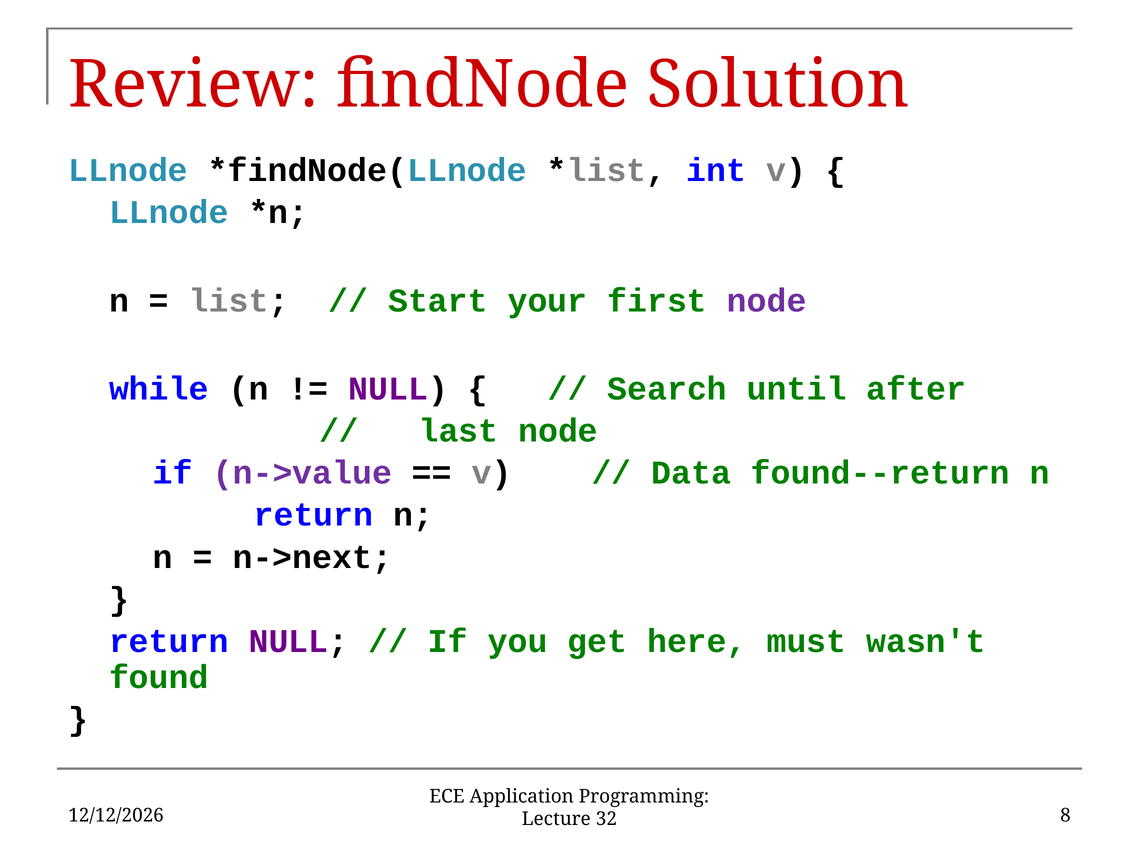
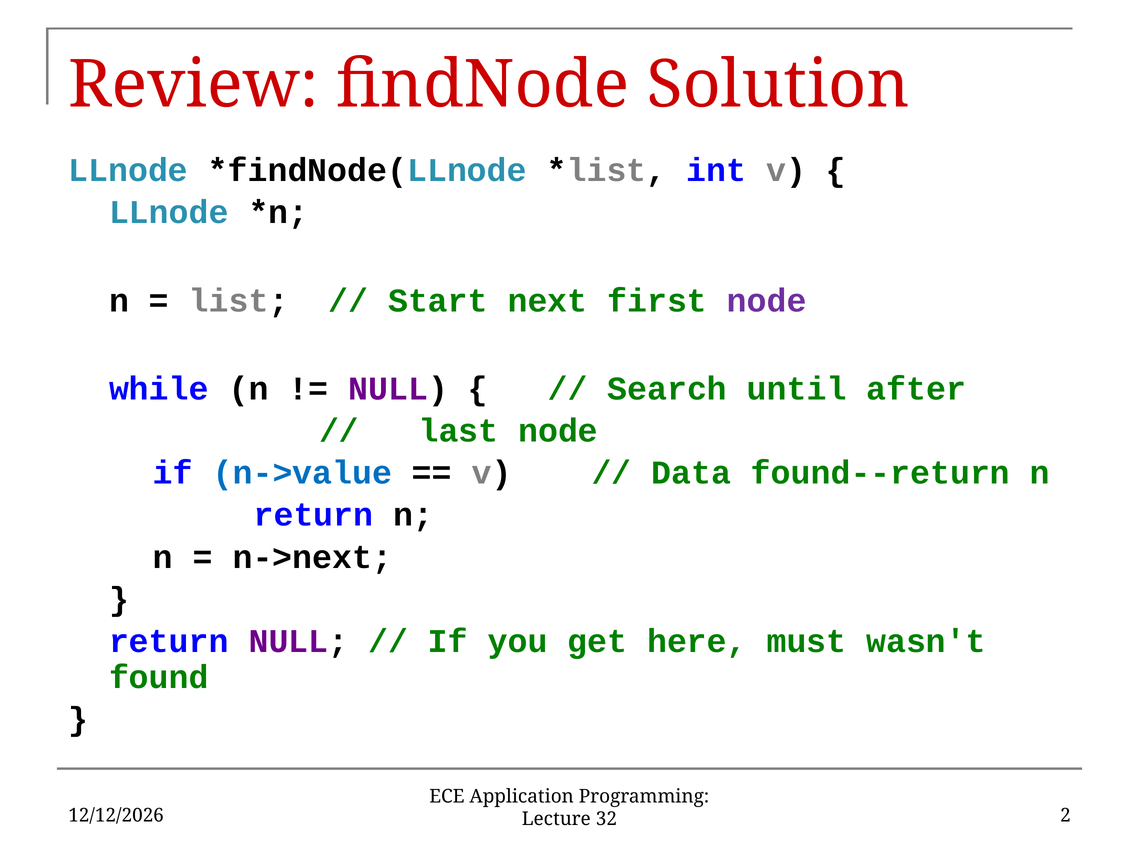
your: your -> next
n->value colour: purple -> blue
8: 8 -> 2
